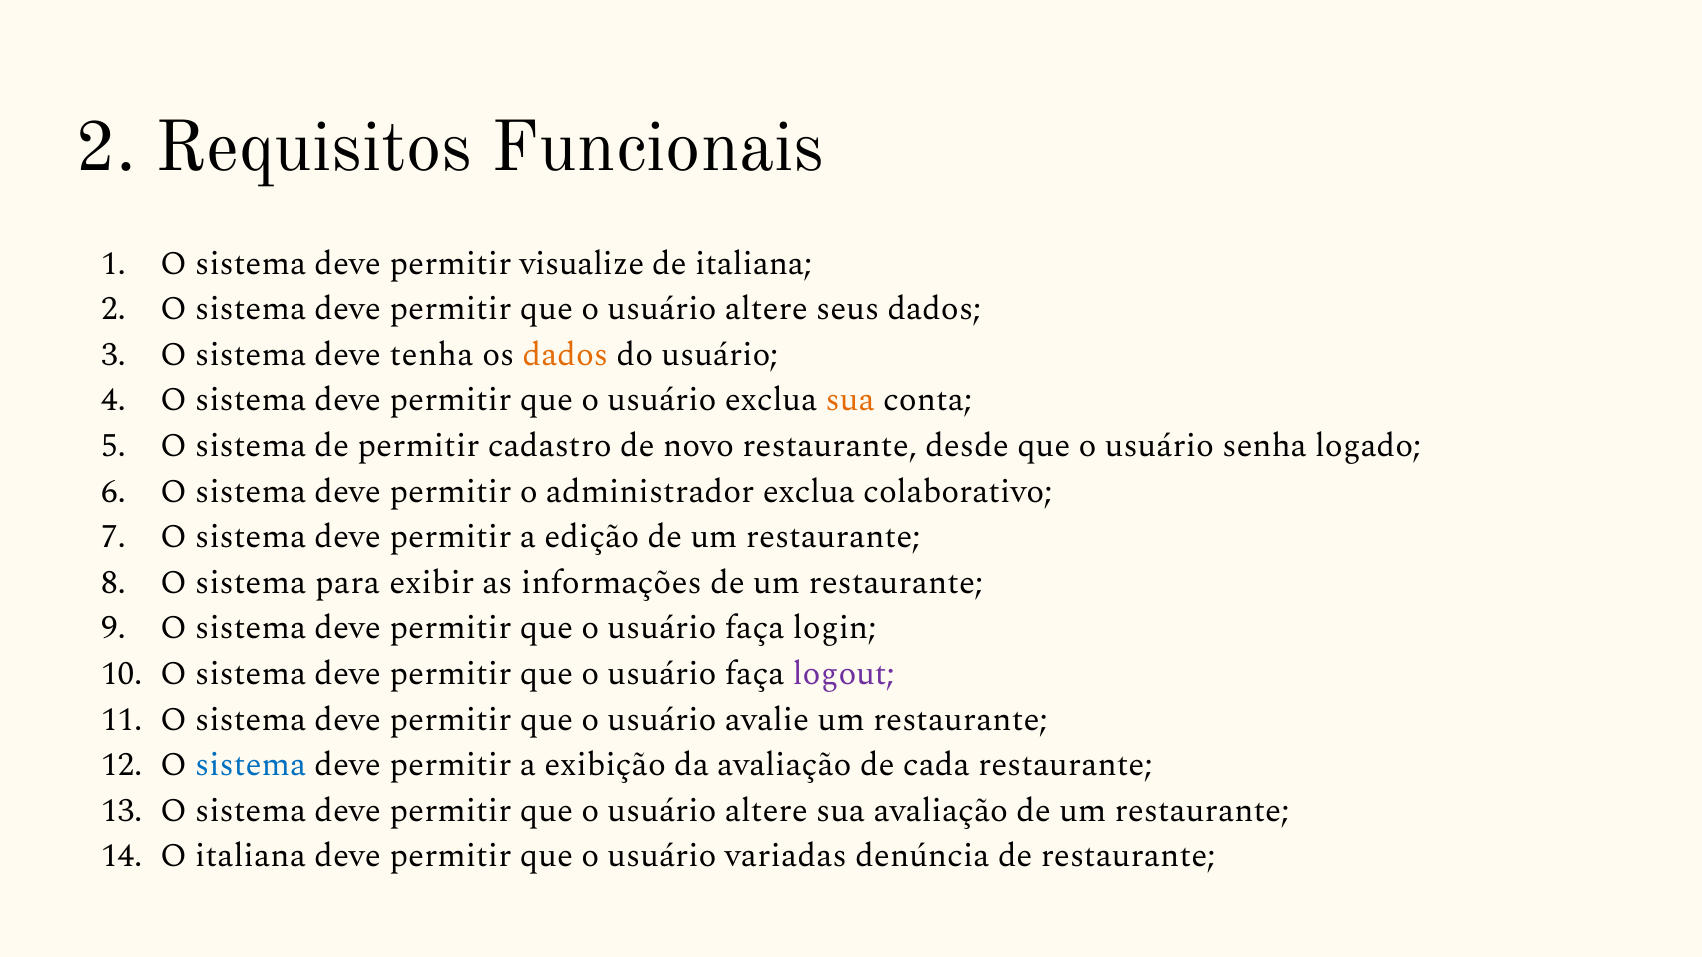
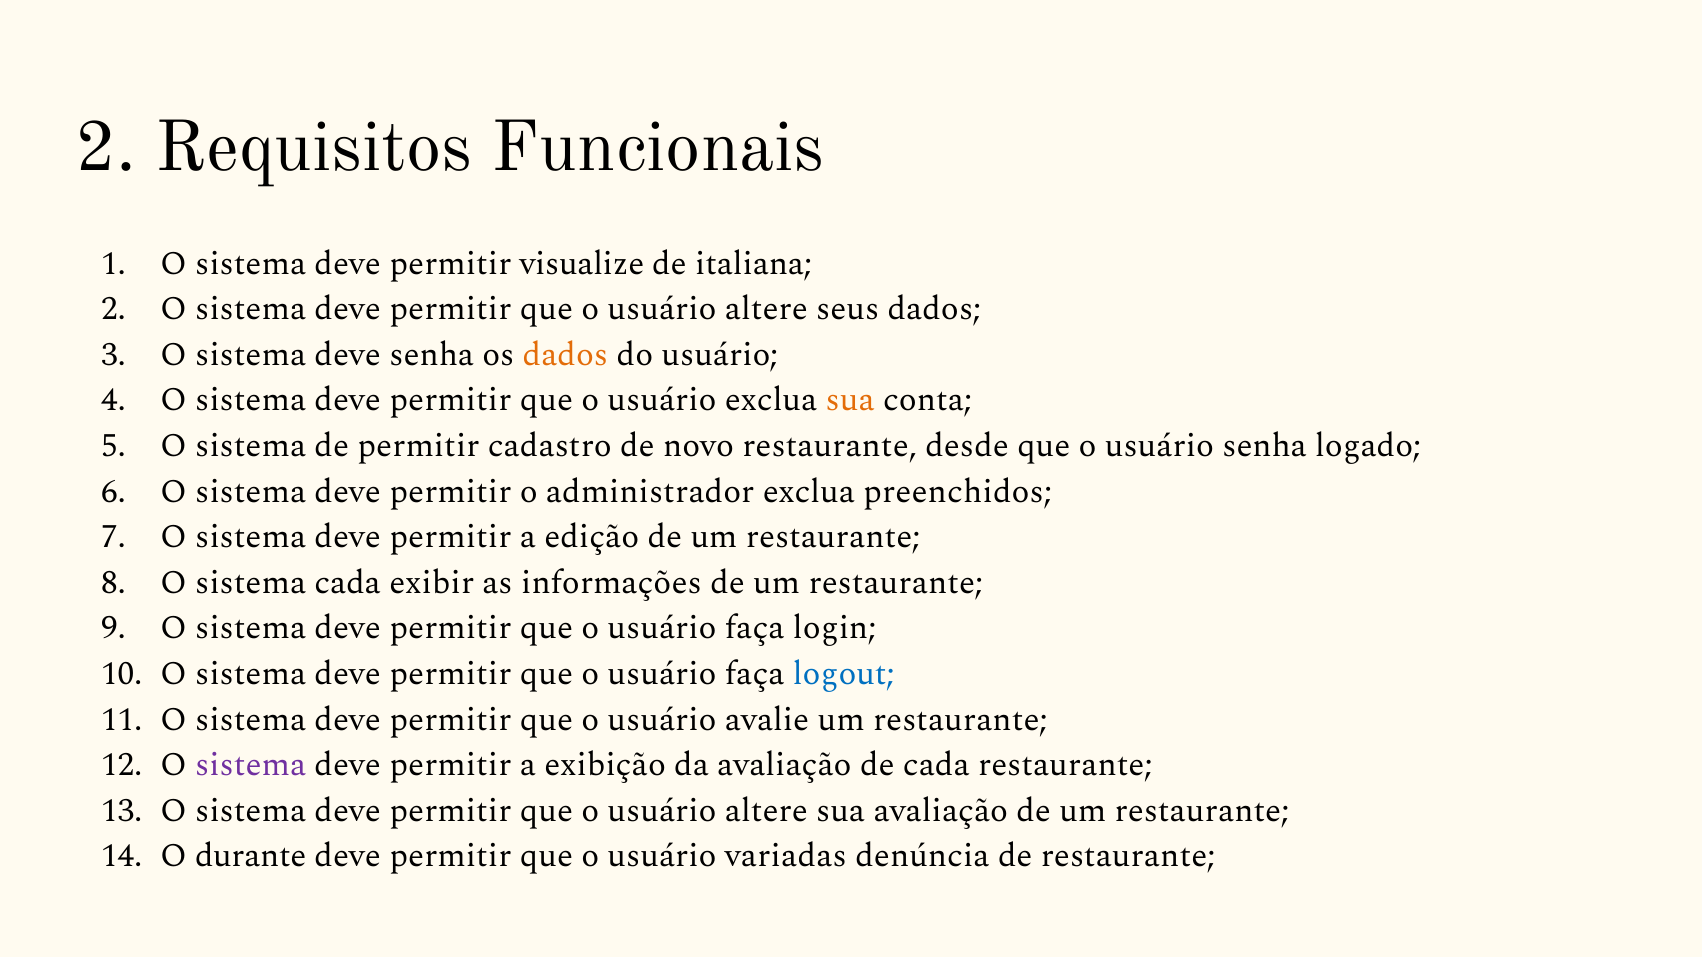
deve tenha: tenha -> senha
colaborativo: colaborativo -> preenchidos
sistema para: para -> cada
logout colour: purple -> blue
sistema at (251, 765) colour: blue -> purple
O italiana: italiana -> durante
